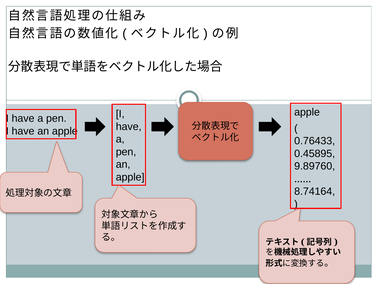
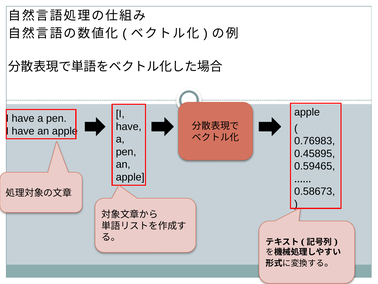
0.76433: 0.76433 -> 0.76983
9.89760: 9.89760 -> 0.59465
8.74164: 8.74164 -> 0.58673
